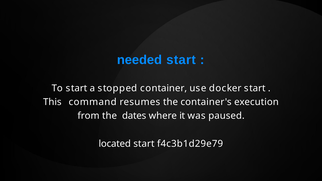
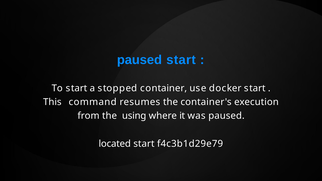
needed at (139, 60): needed -> paused
dates: dates -> using
